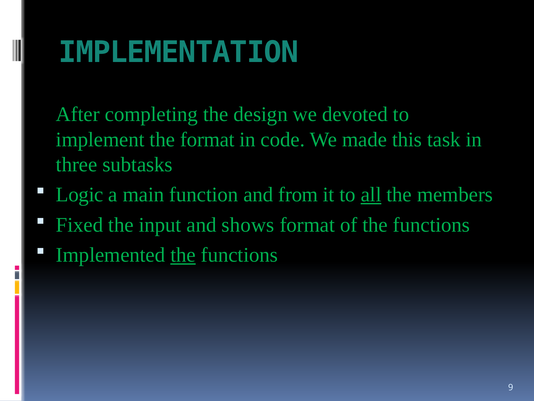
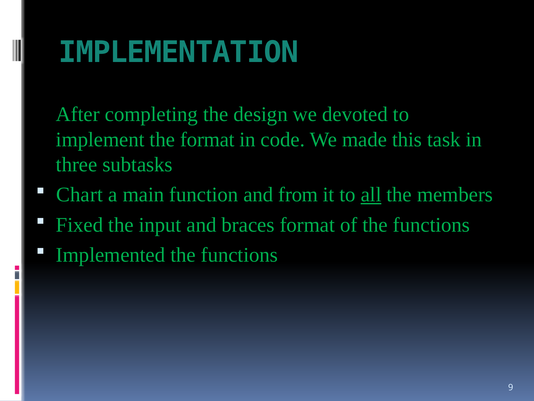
Logic: Logic -> Chart
shows: shows -> braces
the at (183, 255) underline: present -> none
